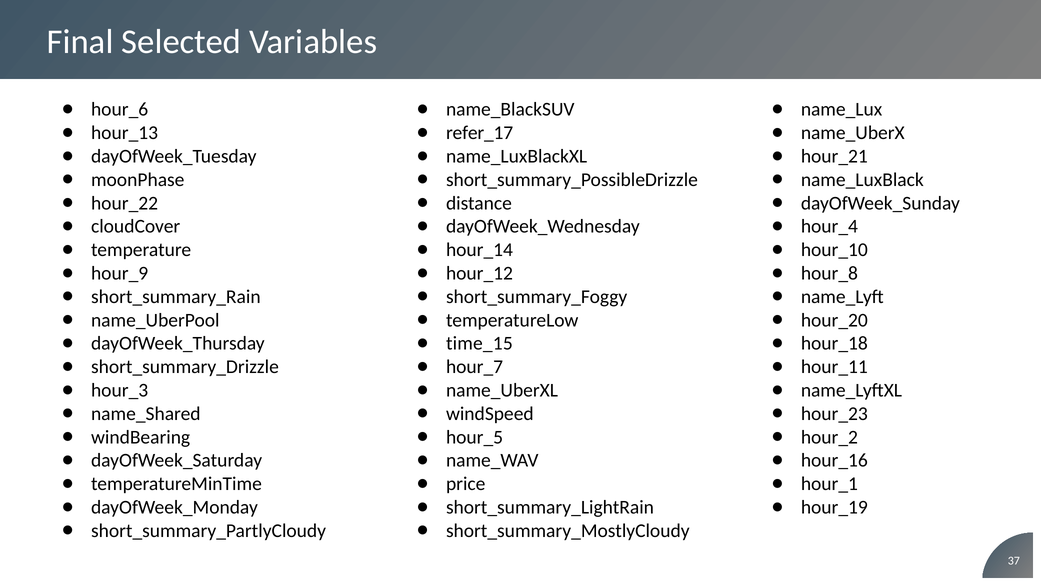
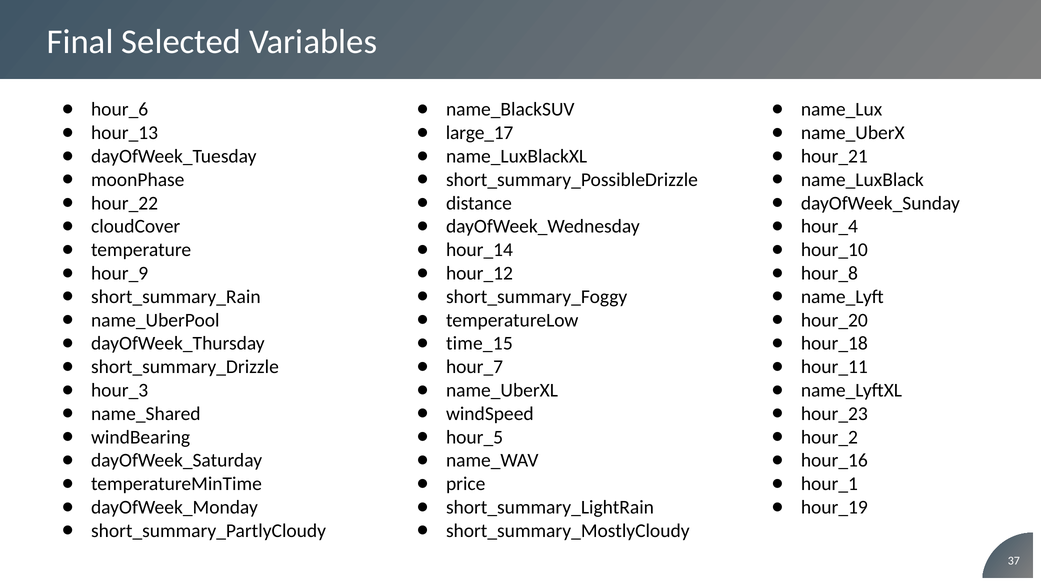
refer_17: refer_17 -> large_17
